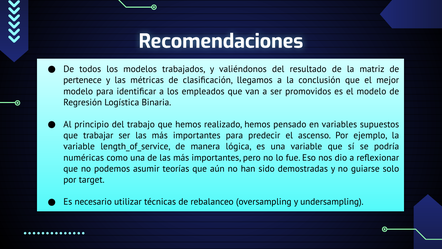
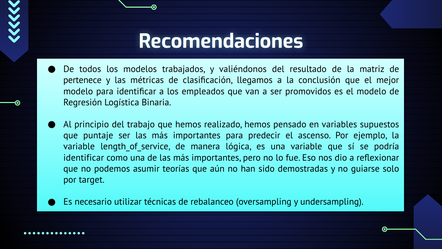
trabajar: trabajar -> puntaje
numéricas at (84, 157): numéricas -> identificar
